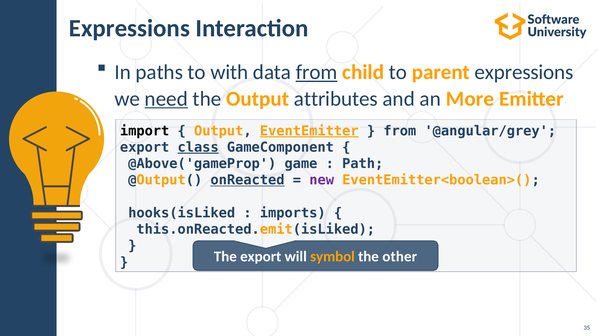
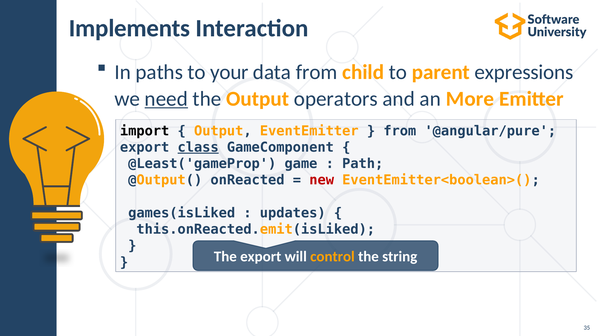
Expressions at (129, 28): Expressions -> Implements
with: with -> your
from at (316, 72) underline: present -> none
attributes: attributes -> operators
EventEmitter underline: present -> none
@angular/grey: @angular/grey -> @angular/pure
@Above('gameProp: @Above('gameProp -> @Least('gameProp
onReacted underline: present -> none
new colour: purple -> red
hooks(isLiked: hooks(isLiked -> games(isLiked
imports: imports -> updates
symbol: symbol -> control
other: other -> string
